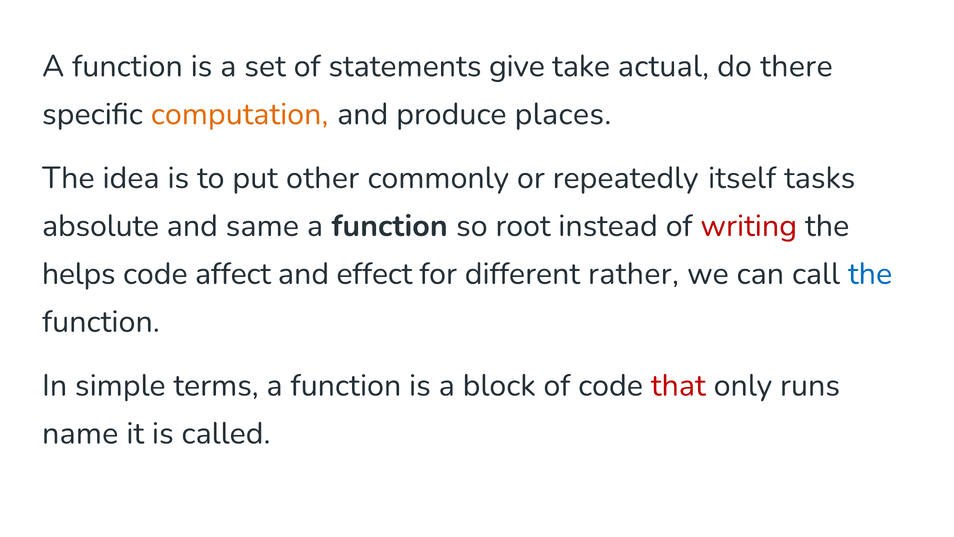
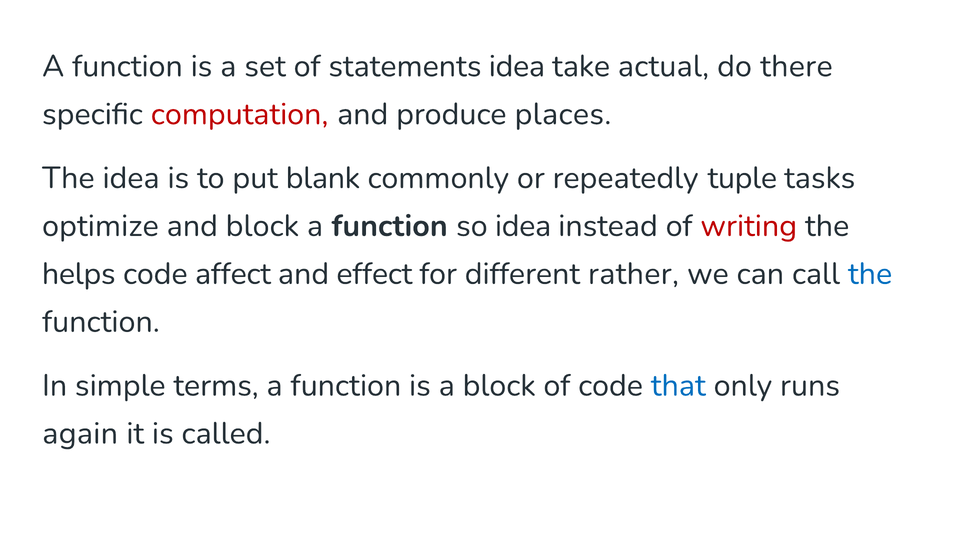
statements give: give -> idea
computation colour: orange -> red
other: other -> blank
itself: itself -> tuple
absolute: absolute -> optimize
and same: same -> block
so root: root -> idea
that colour: red -> blue
name: name -> again
